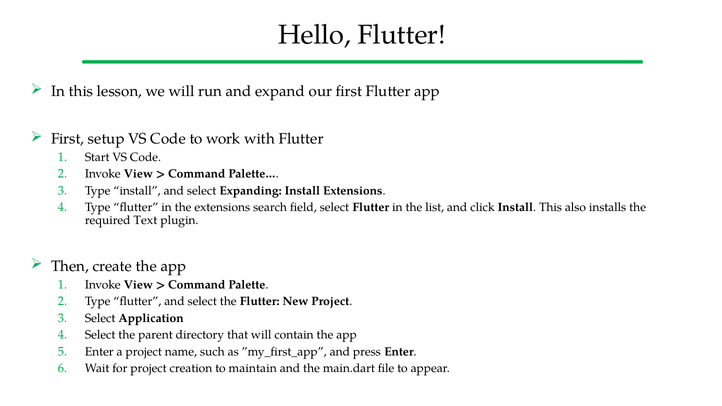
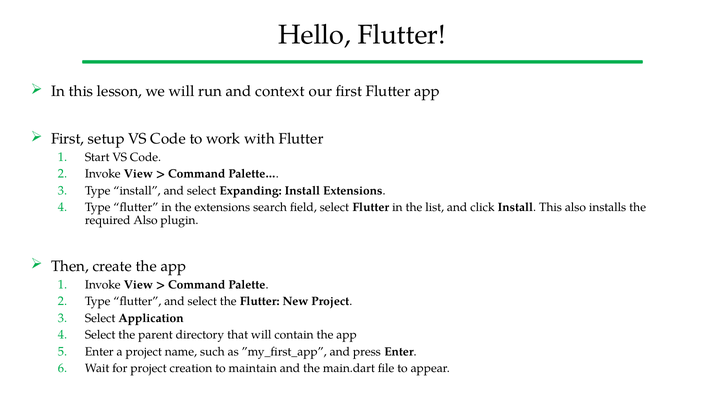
expand: expand -> context
required Text: Text -> Also
